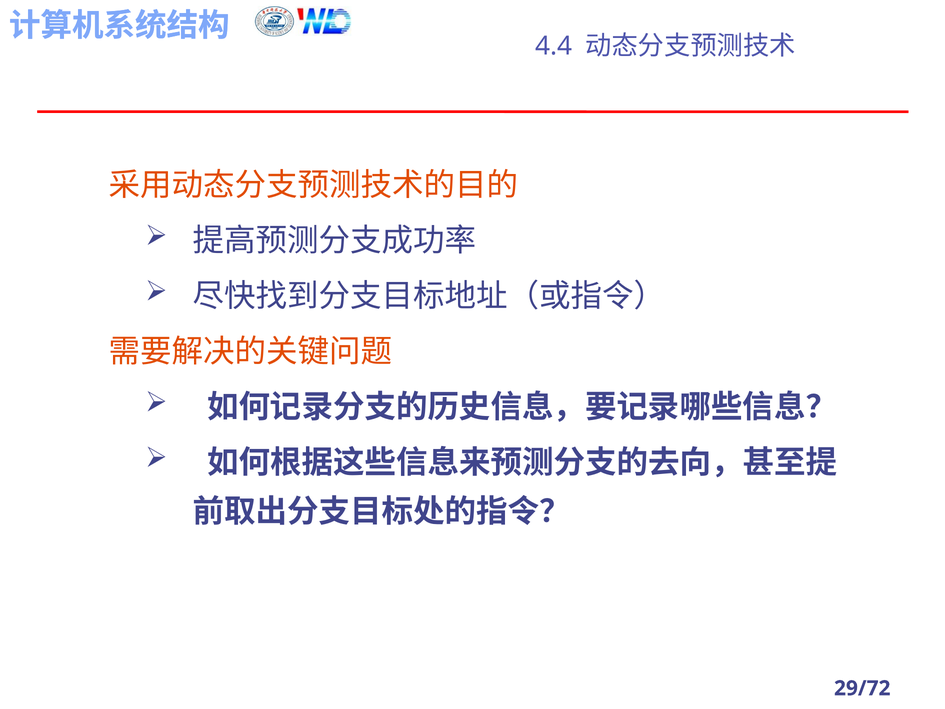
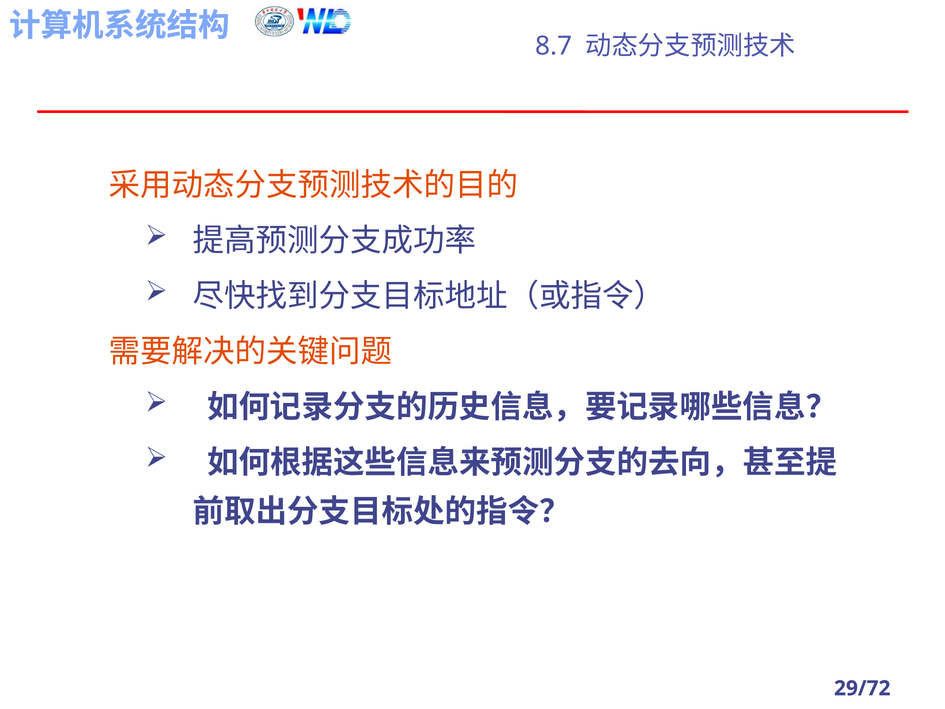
4.4: 4.4 -> 8.7
